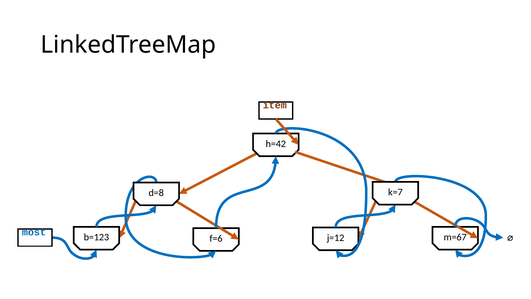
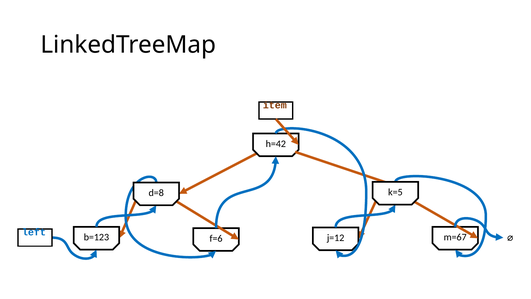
k=7: k=7 -> k=5
most: most -> left
